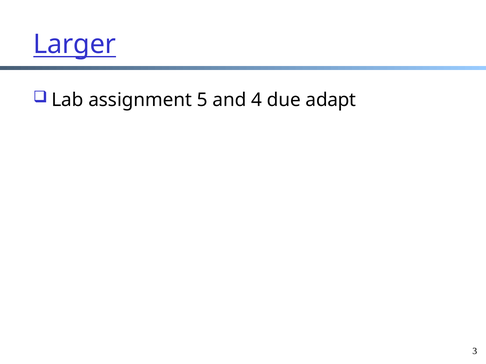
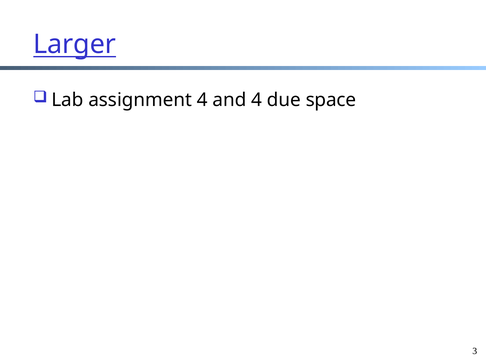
assignment 5: 5 -> 4
adapt: adapt -> space
